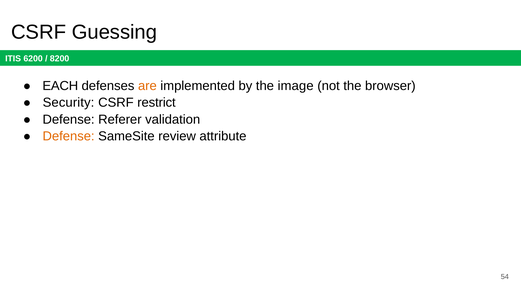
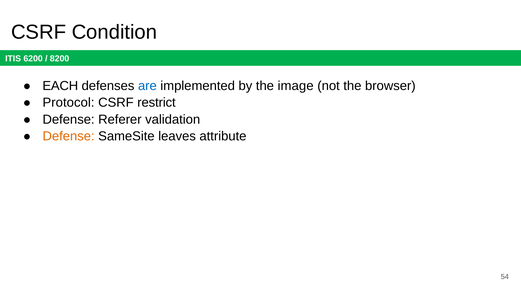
Guessing: Guessing -> Condition
are colour: orange -> blue
Security: Security -> Protocol
review: review -> leaves
